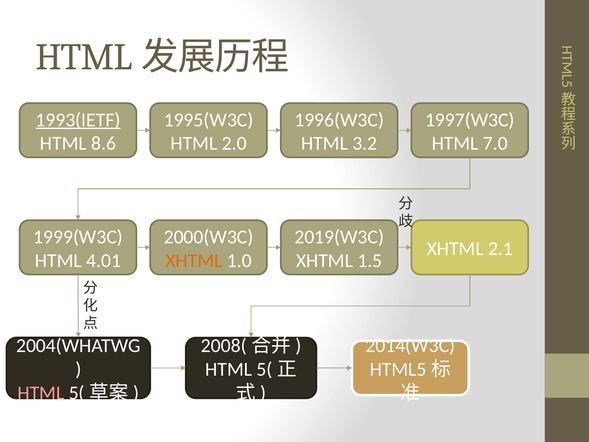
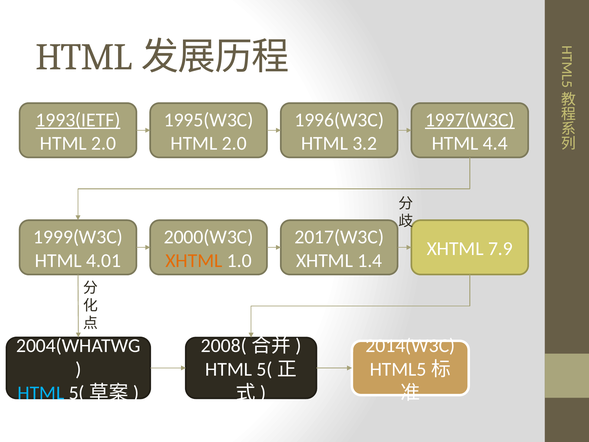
1997(W3C underline: none -> present
8.6 at (104, 143): 8.6 -> 2.0
7.0: 7.0 -> 4.4
2019(W3C: 2019(W3C -> 2017(W3C
2.1: 2.1 -> 7.9
1.5: 1.5 -> 1.4
HTML at (41, 393) colour: pink -> light blue
